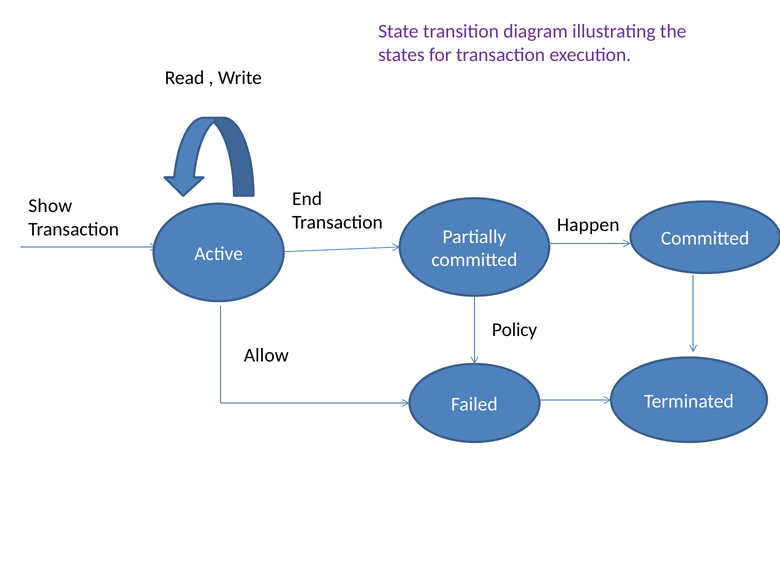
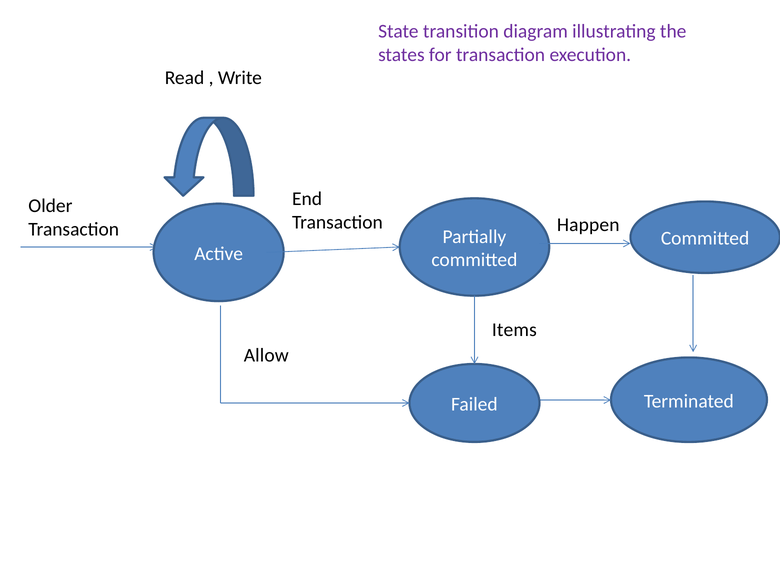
Show: Show -> Older
Policy: Policy -> Items
